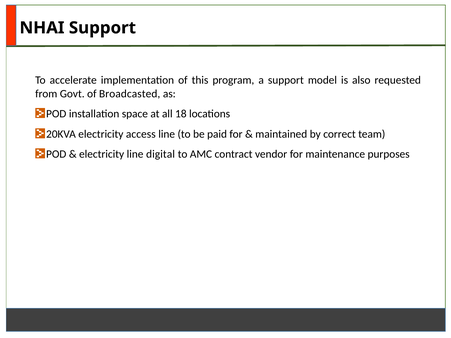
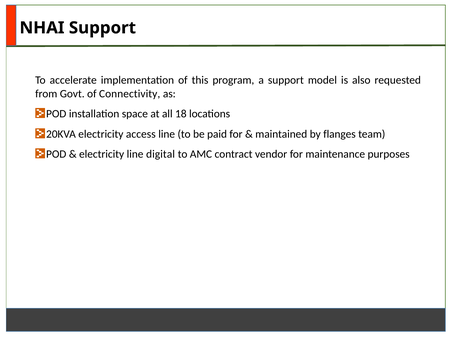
Broadcasted: Broadcasted -> Connectivity
correct: correct -> flanges
